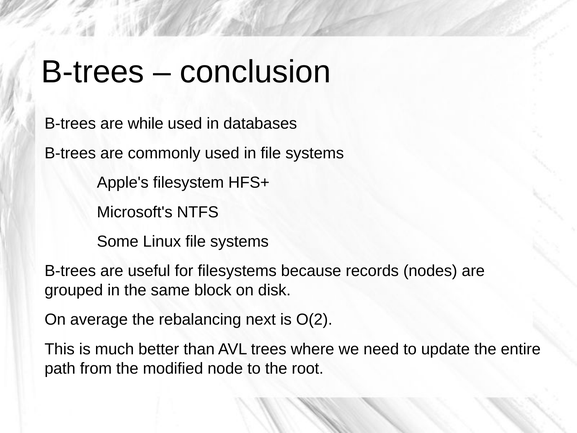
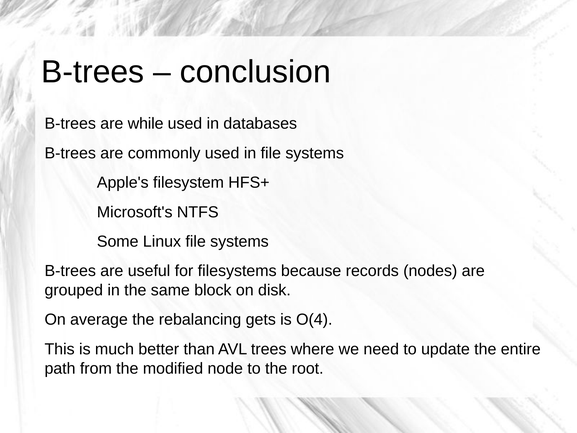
next: next -> gets
O(2: O(2 -> O(4
